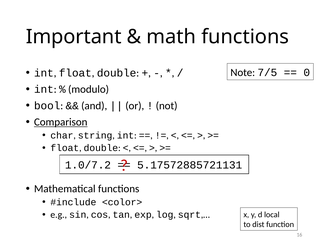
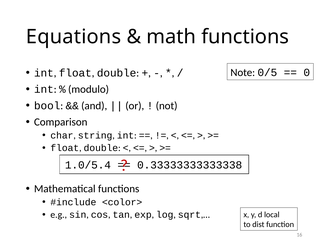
Important: Important -> Equations
7/5: 7/5 -> 0/5
Comparison underline: present -> none
1.0/7.2: 1.0/7.2 -> 1.0/5.4
5.17572885721131: 5.17572885721131 -> 0.33333333333338
